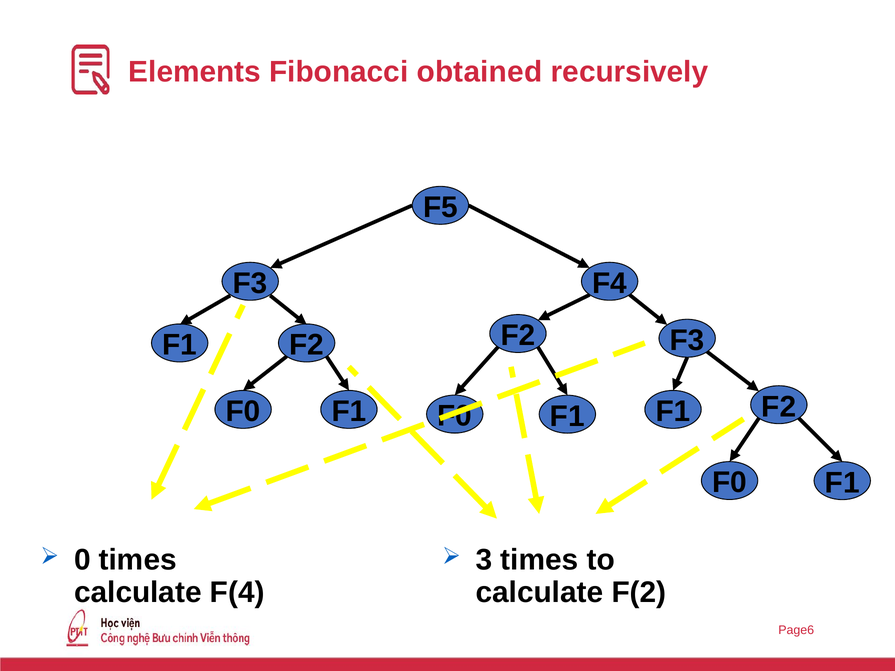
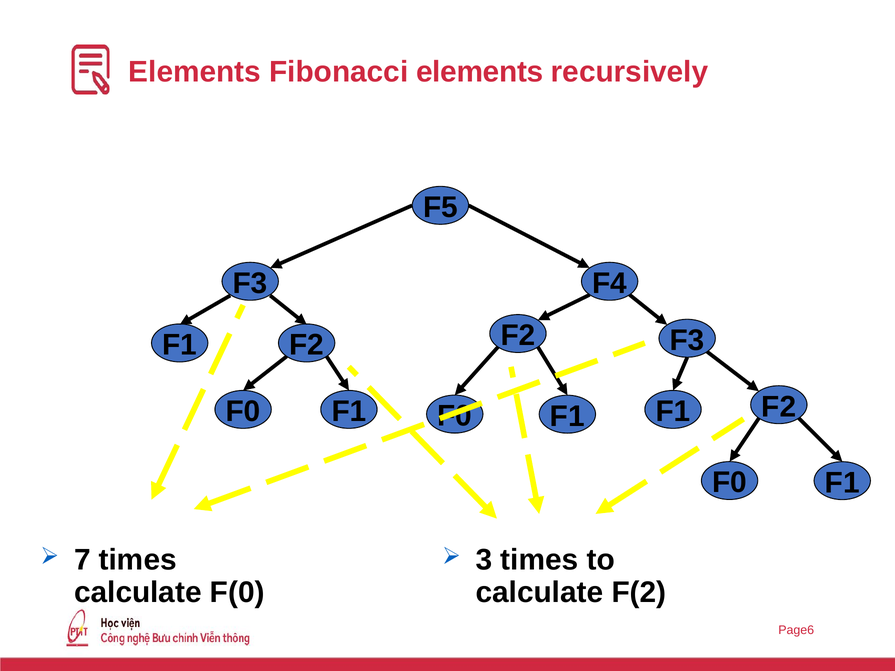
Fibonacci obtained: obtained -> elements
0: 0 -> 7
F(4: F(4 -> F(0
